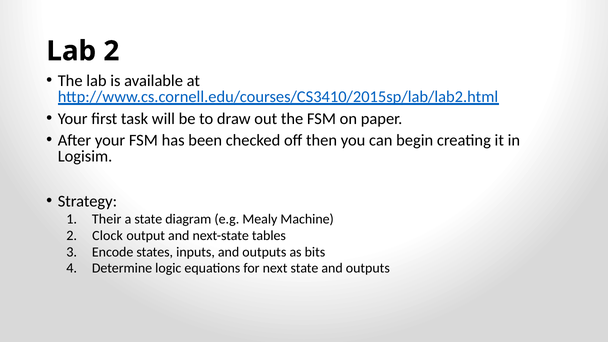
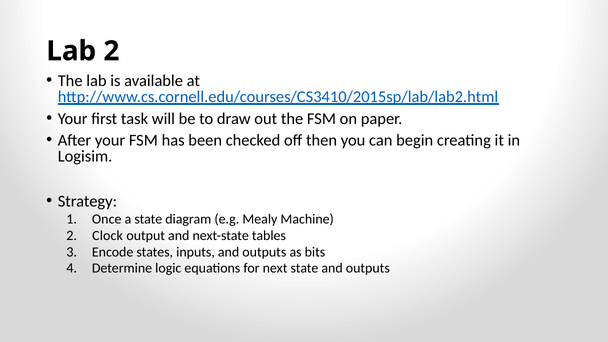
Their: Their -> Once
